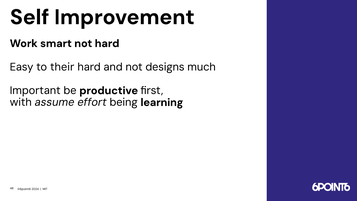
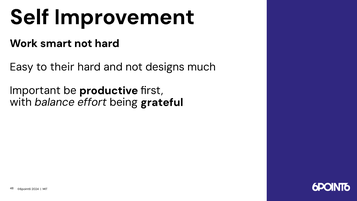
assume: assume -> balance
learning: learning -> grateful
